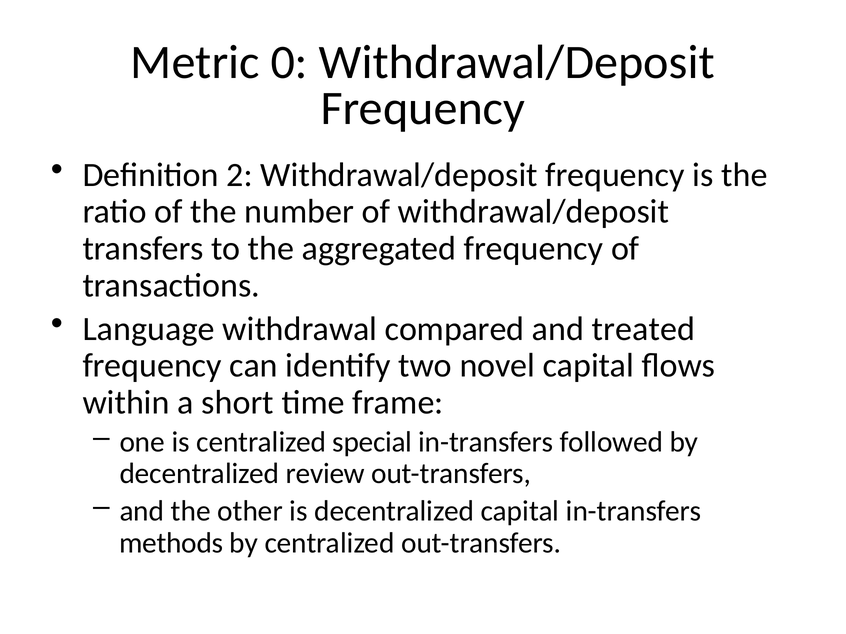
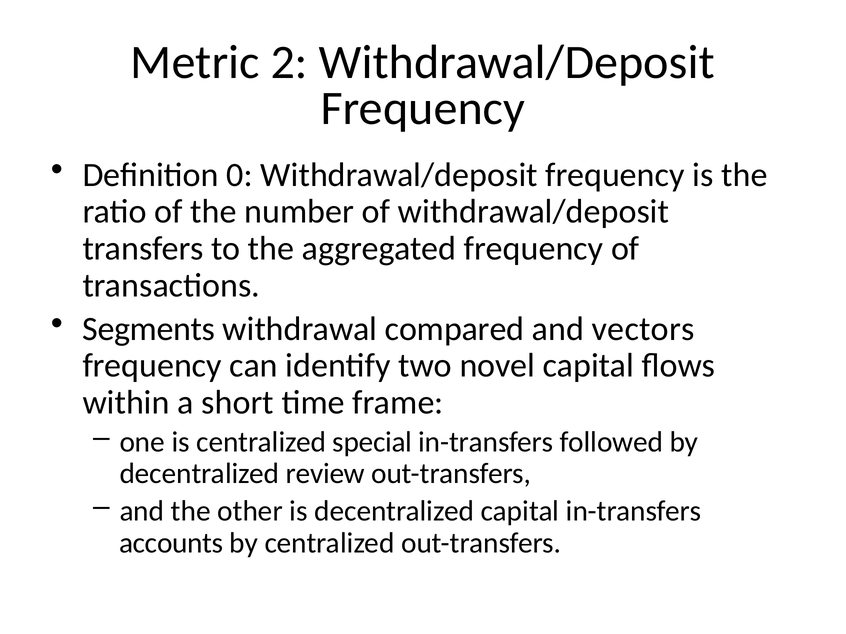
0: 0 -> 2
2: 2 -> 0
Language: Language -> Segments
treated: treated -> vectors
methods: methods -> accounts
